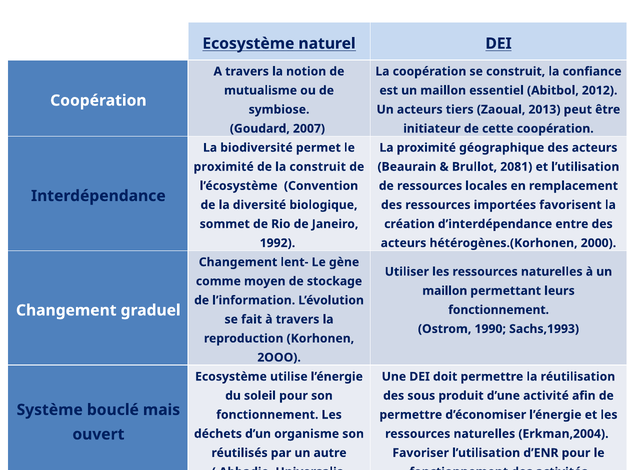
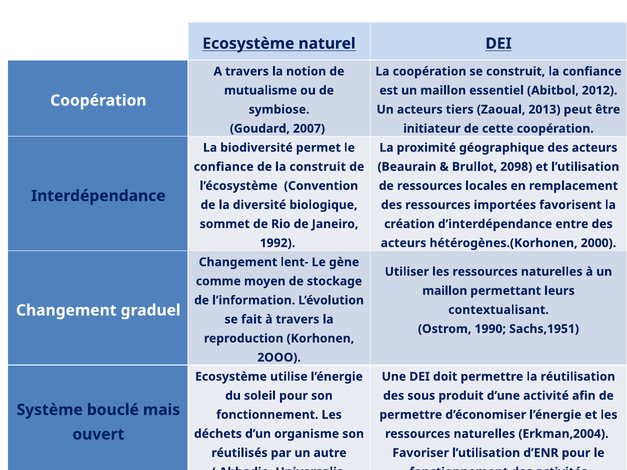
proximité at (224, 167): proximité -> confiance
2081: 2081 -> 2098
fonctionnement at (499, 310): fonctionnement -> contextualisant
Sachs,1993: Sachs,1993 -> Sachs,1951
